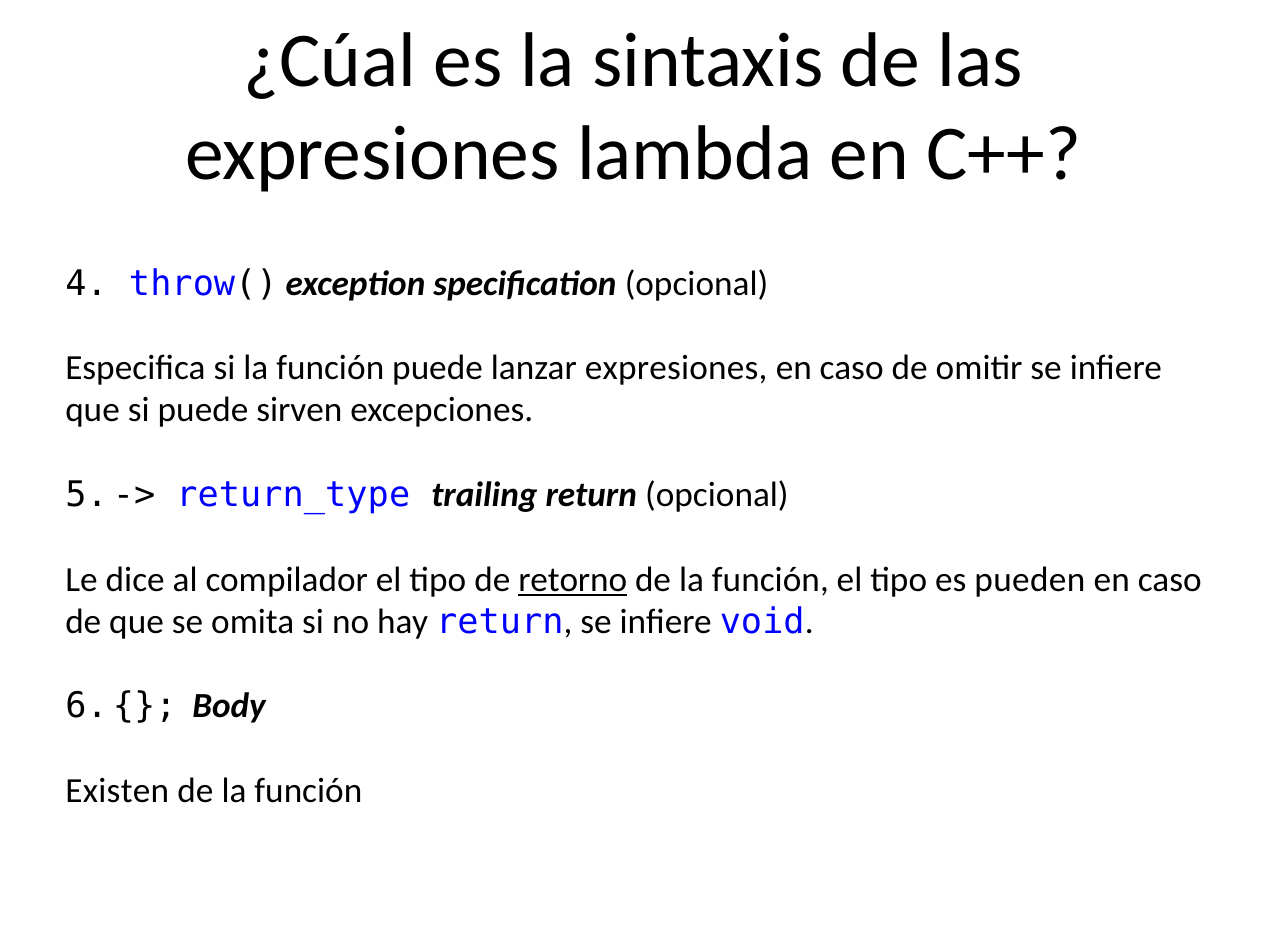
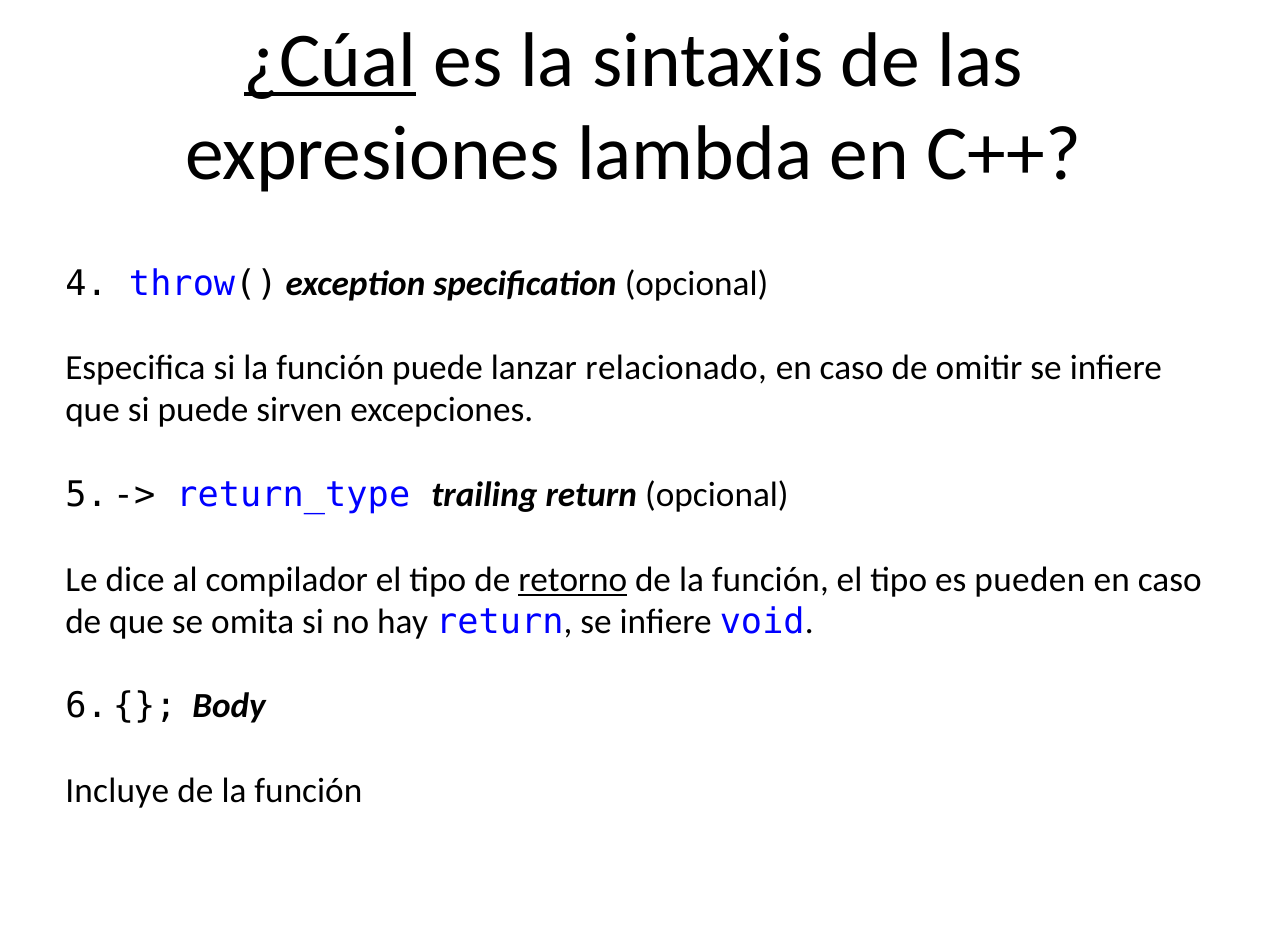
¿Cúal underline: none -> present
lanzar expresiones: expresiones -> relacionado
Existen: Existen -> Incluye
